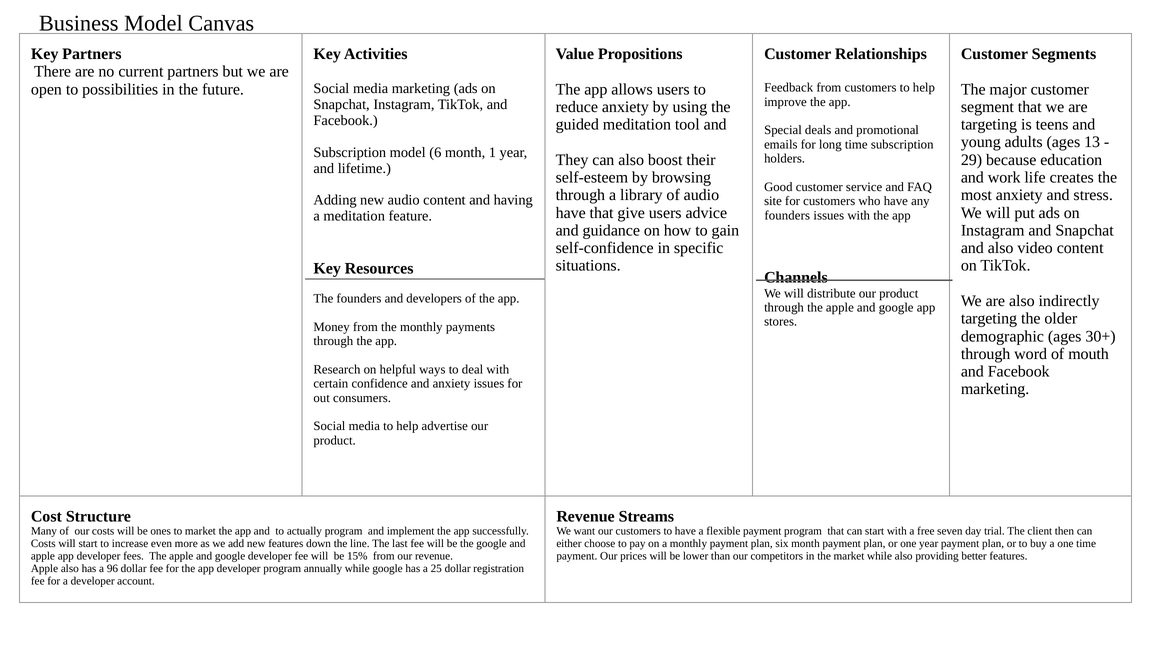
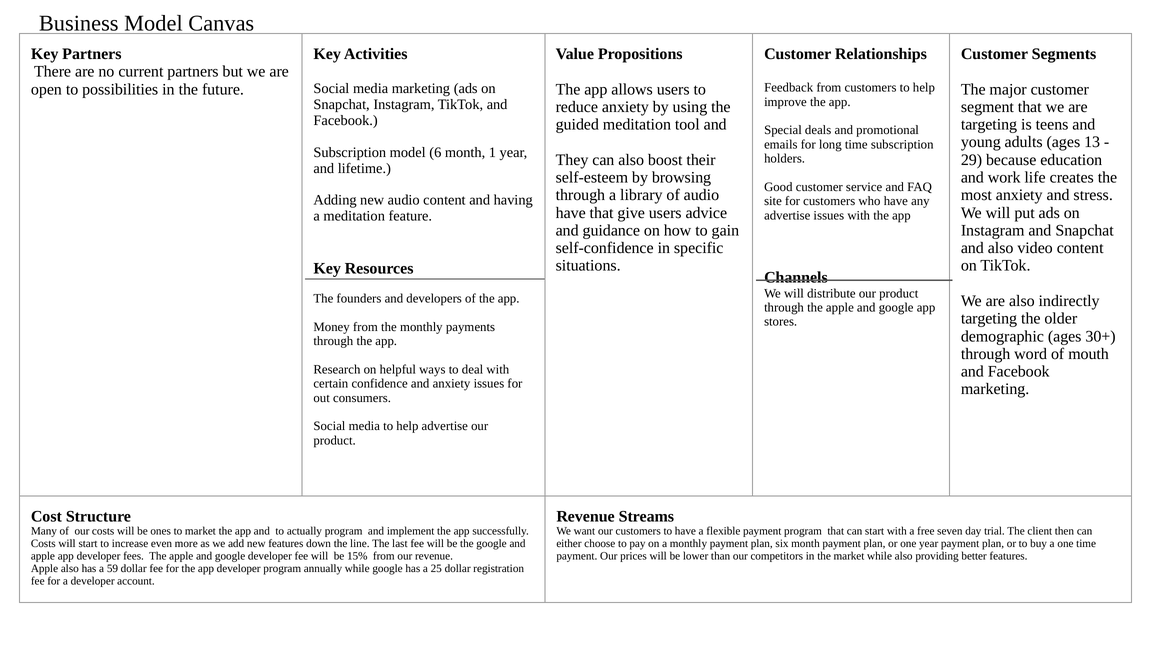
founders at (787, 215): founders -> advertise
96: 96 -> 59
